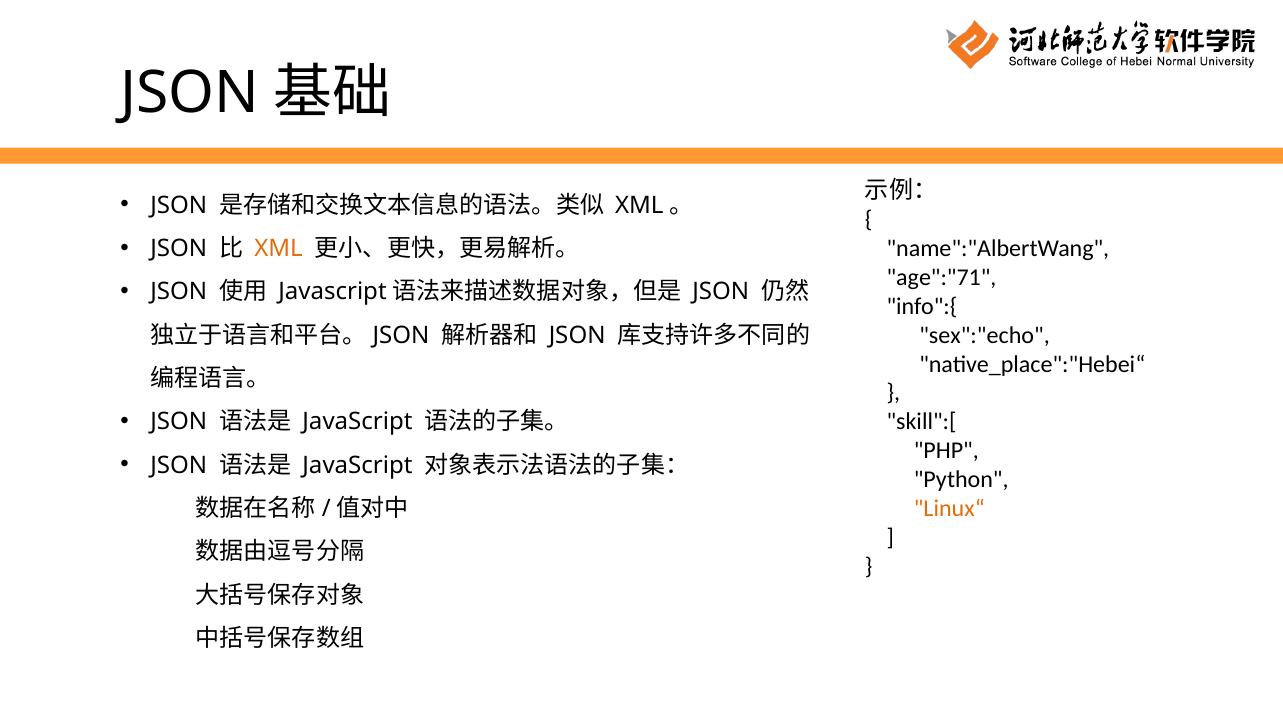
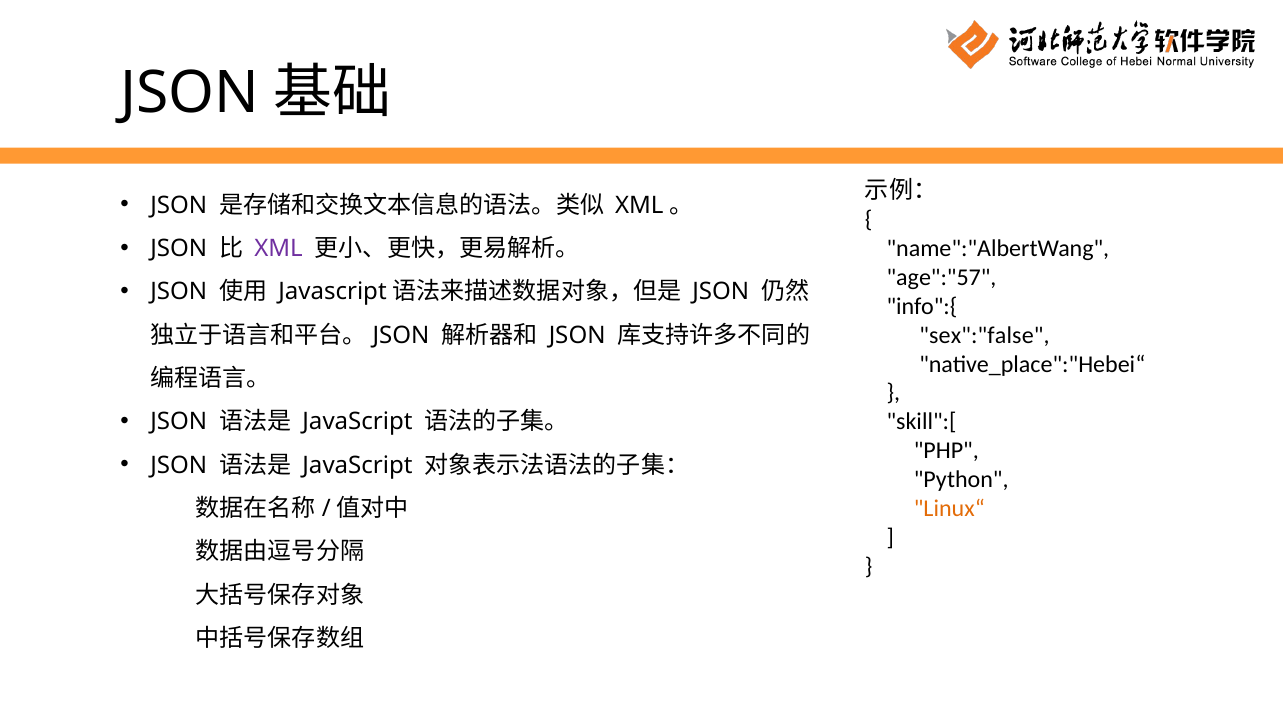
XML colour: orange -> purple
age":"71: age":"71 -> age":"57
sex":"echo: sex":"echo -> sex":"false
